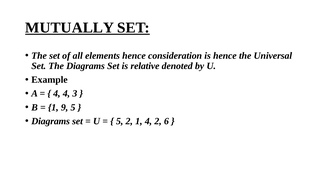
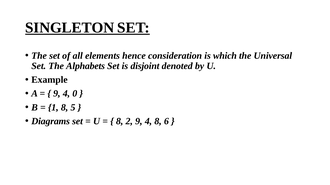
MUTUALLY: MUTUALLY -> SINGLETON
is hence: hence -> which
The Diagrams: Diagrams -> Alphabets
relative: relative -> disjoint
4 at (57, 94): 4 -> 9
3: 3 -> 0
1 9: 9 -> 8
5 at (120, 122): 5 -> 8
2 1: 1 -> 9
4 2: 2 -> 8
